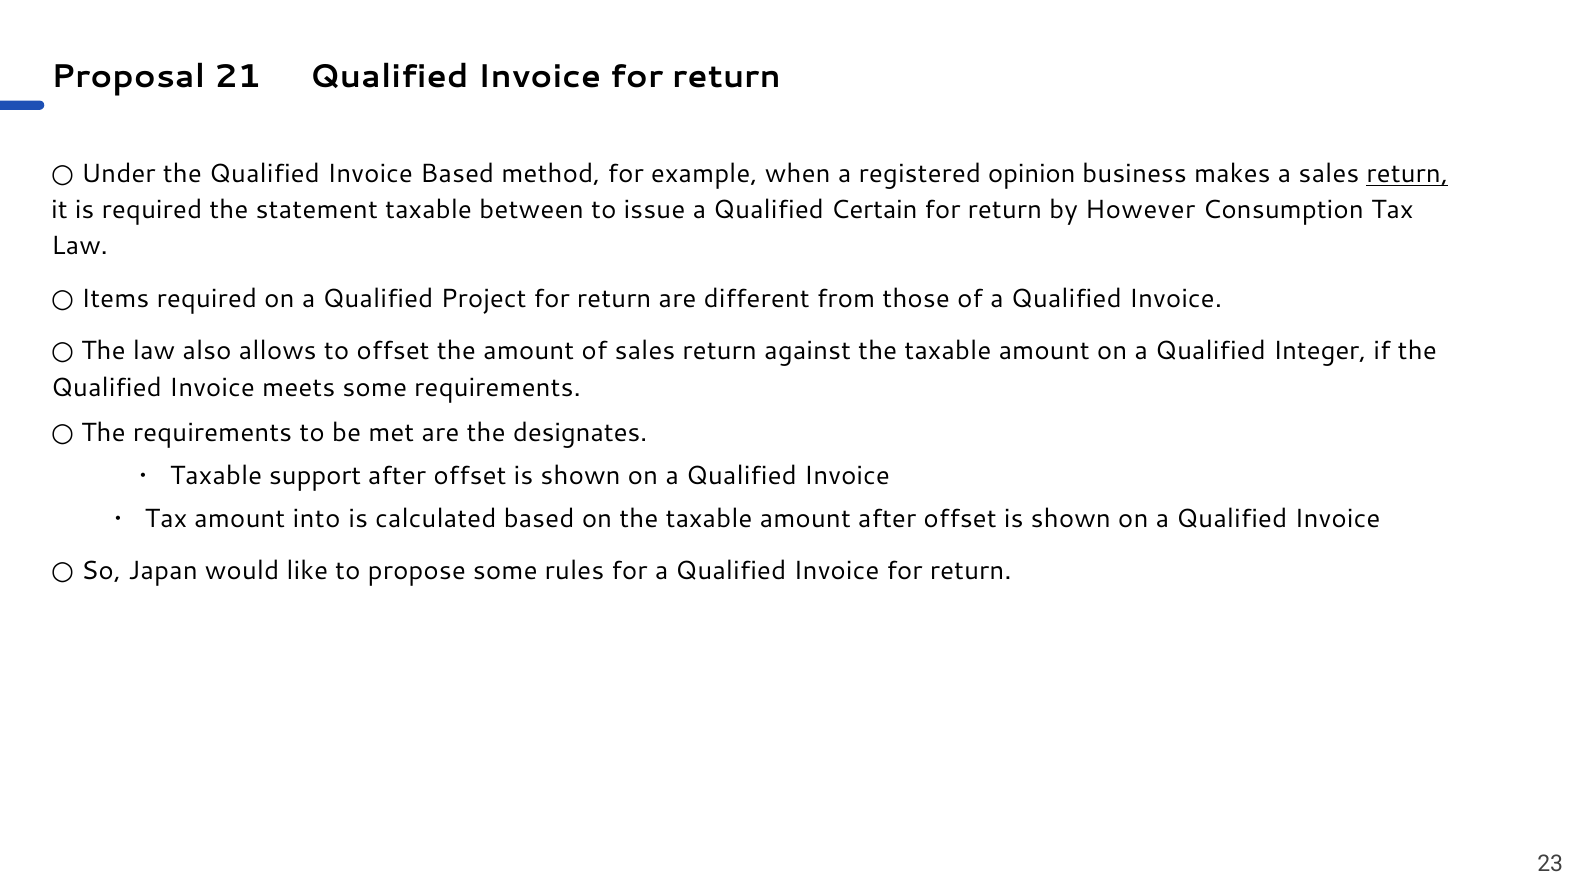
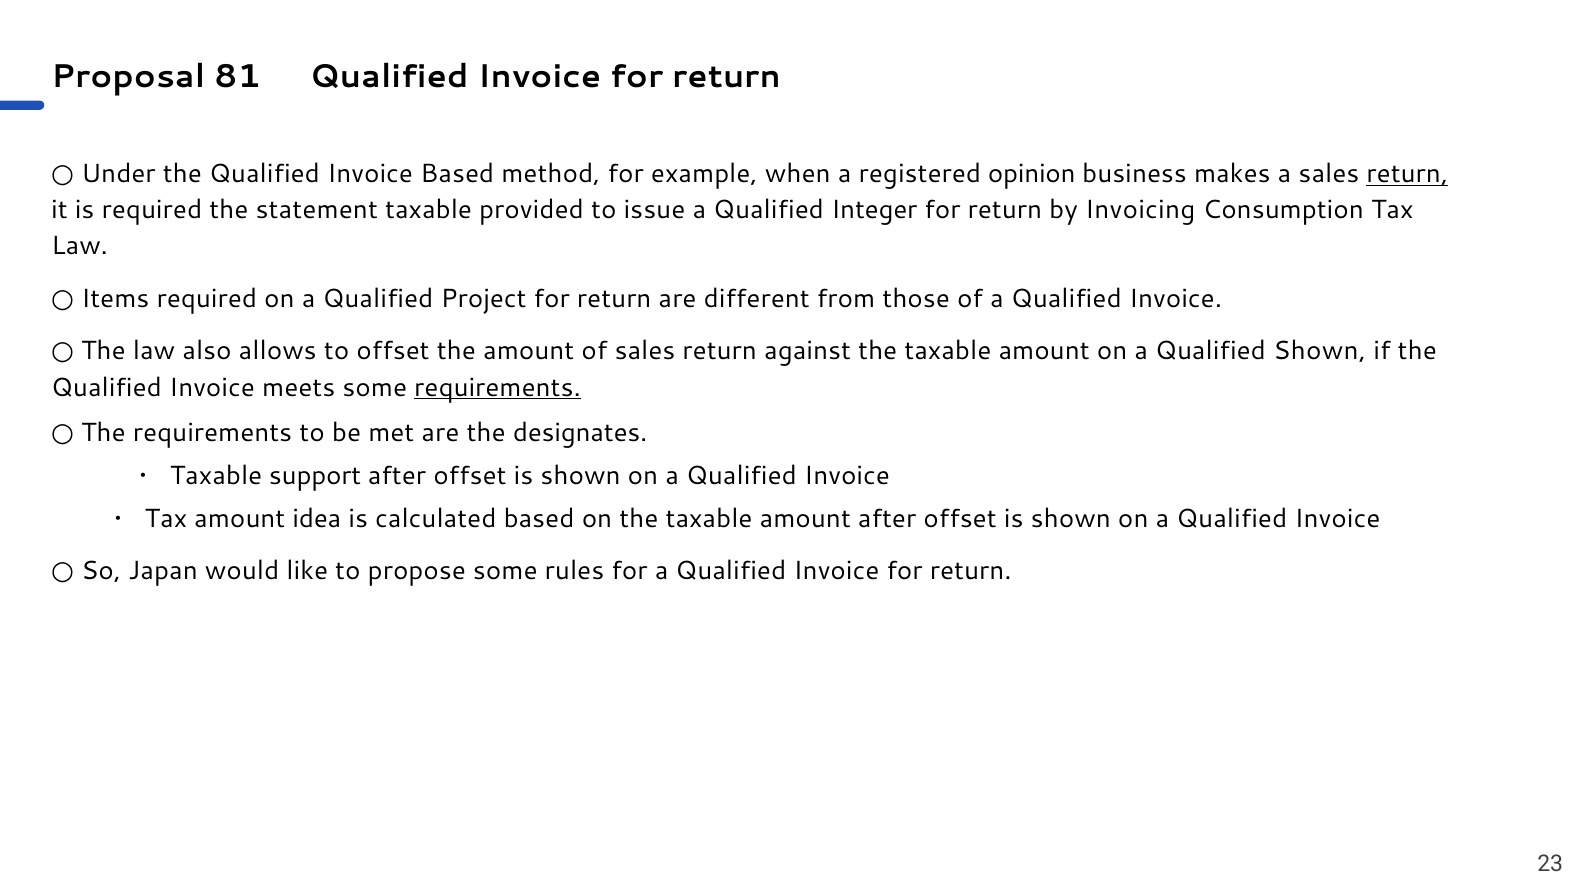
21: 21 -> 81
between: between -> provided
Certain: Certain -> Integer
However: However -> Invoicing
Qualified Integer: Integer -> Shown
requirements at (498, 387) underline: none -> present
into: into -> idea
